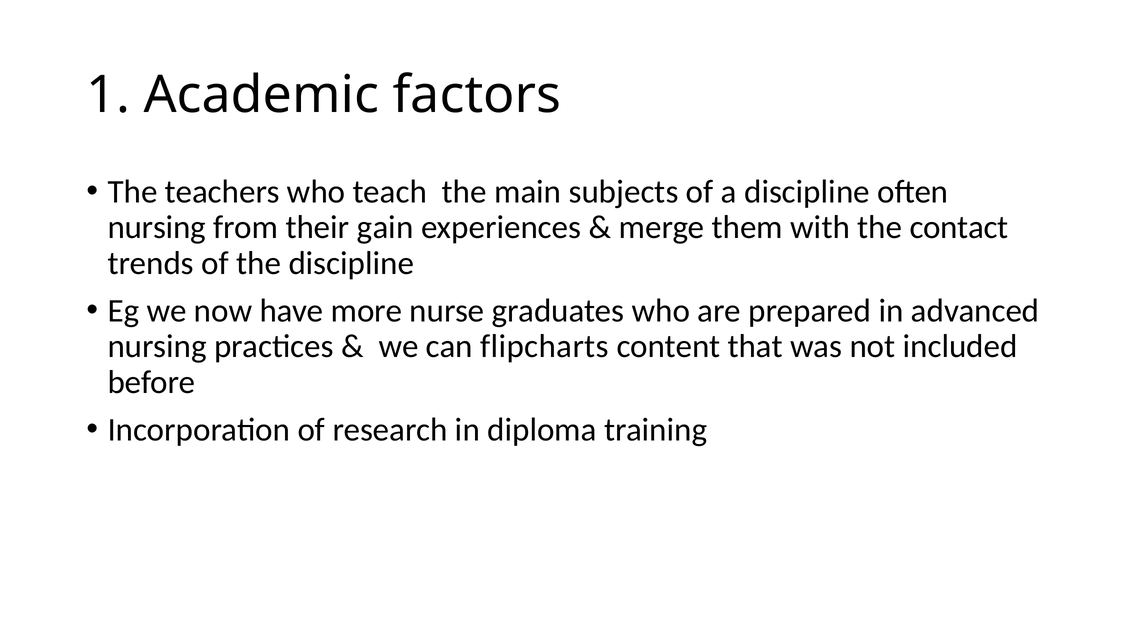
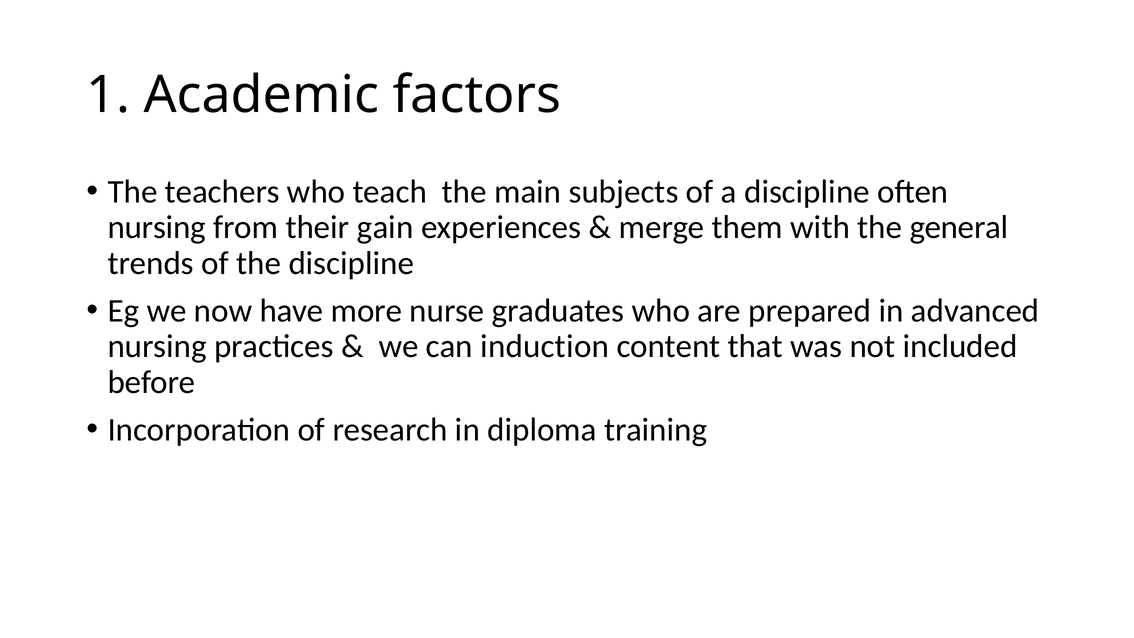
contact: contact -> general
flipcharts: flipcharts -> induction
